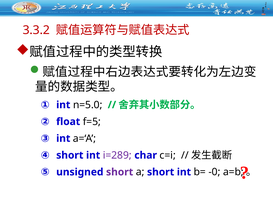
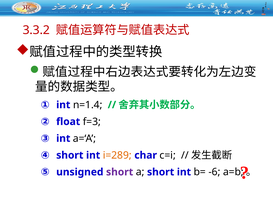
n=5.0: n=5.0 -> n=1.4
f=5: f=5 -> f=3
i=289 colour: purple -> orange
-0: -0 -> -6
